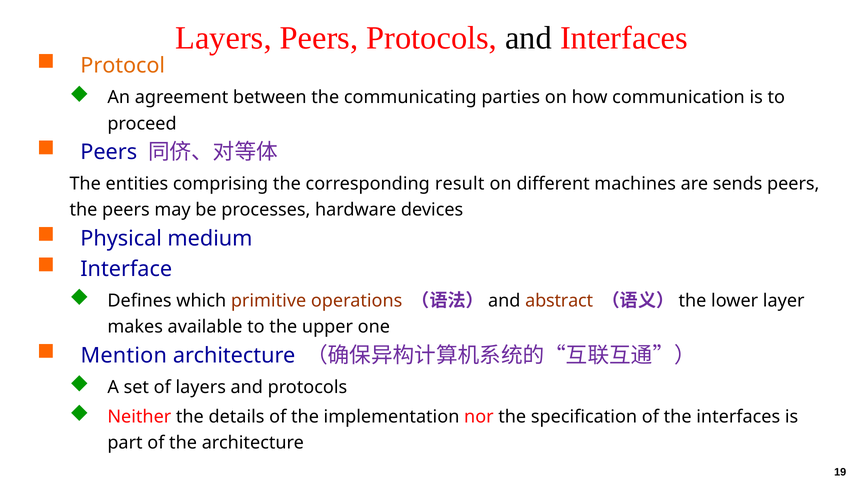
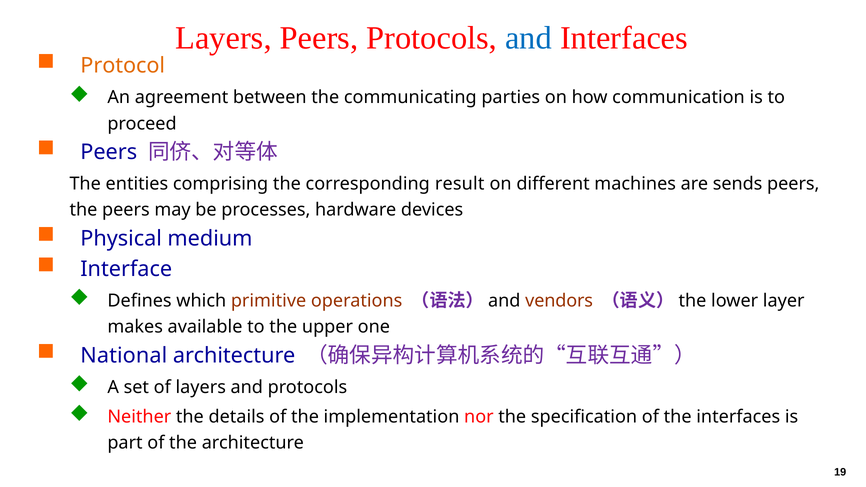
and at (529, 38) colour: black -> blue
abstract: abstract -> vendors
Mention: Mention -> National
